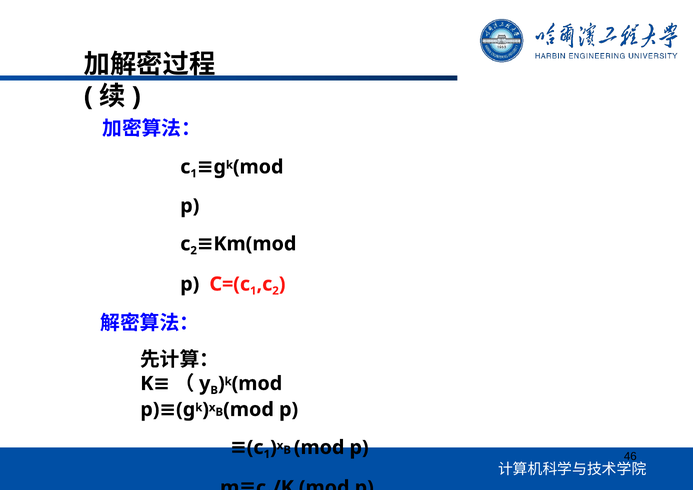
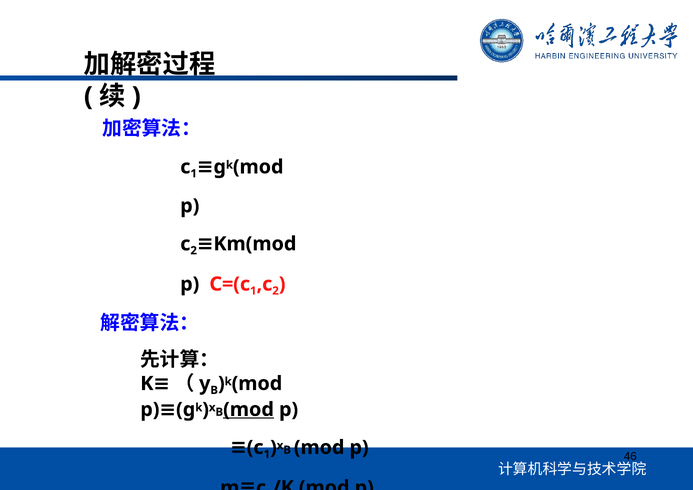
mod at (248, 410) underline: none -> present
